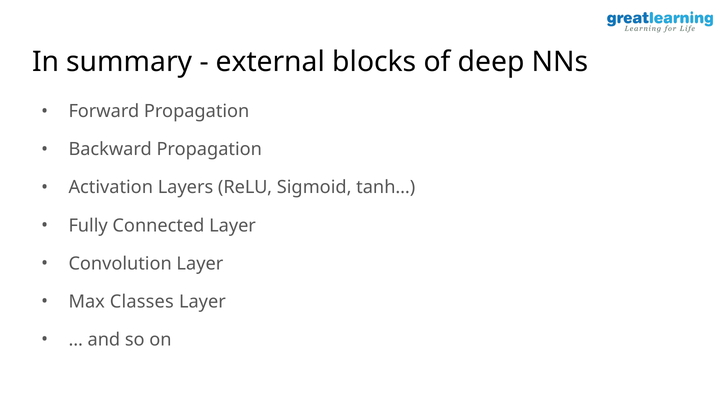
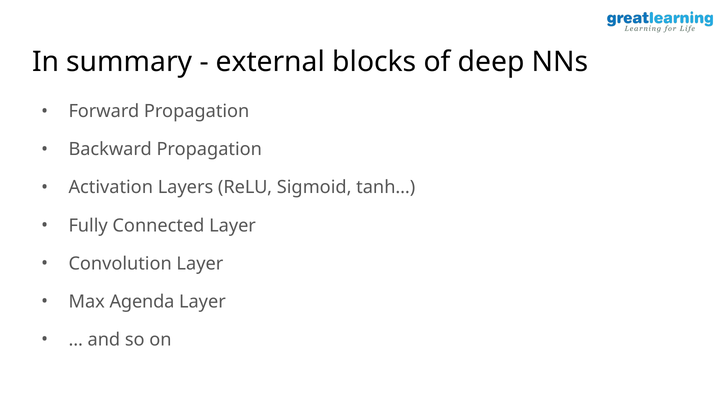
Classes: Classes -> Agenda
